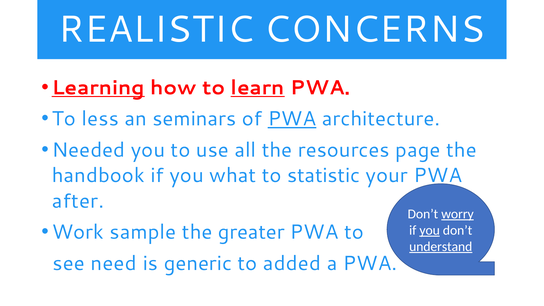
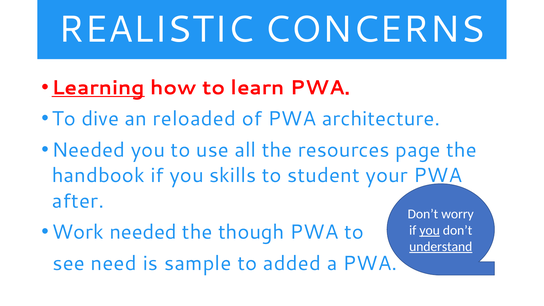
learn underline: present -> none
less: less -> dive
seminars: seminars -> reloaded
PWA at (292, 119) underline: present -> none
what: what -> skills
statistic: statistic -> student
worry underline: present -> none
Work sample: sample -> needed
greater: greater -> though
generic: generic -> sample
